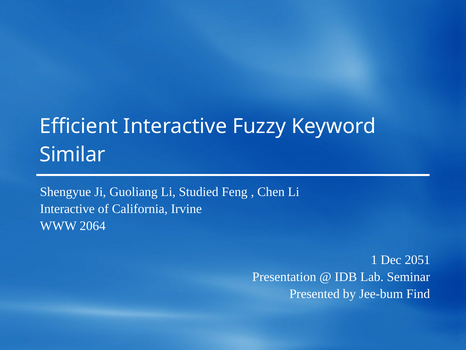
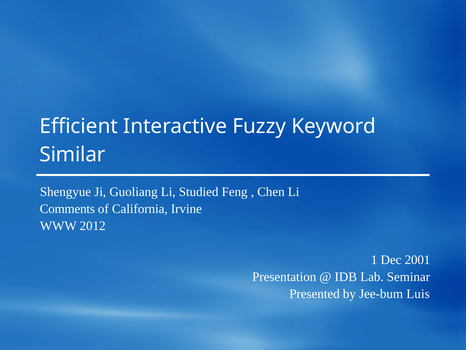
Interactive at (67, 209): Interactive -> Comments
2064: 2064 -> 2012
2051: 2051 -> 2001
Find: Find -> Luis
